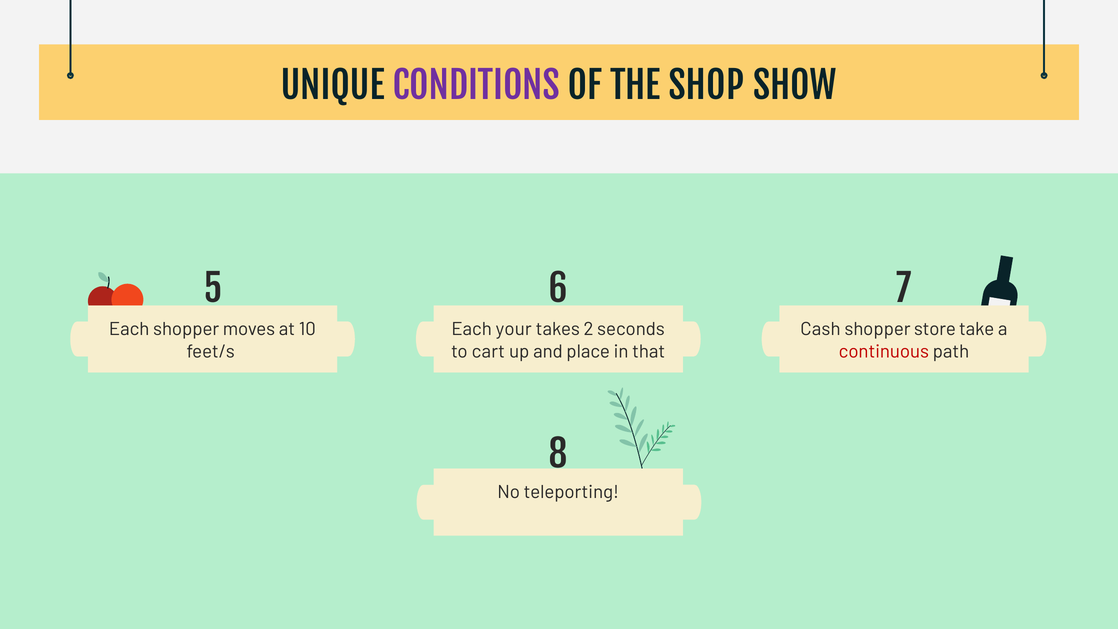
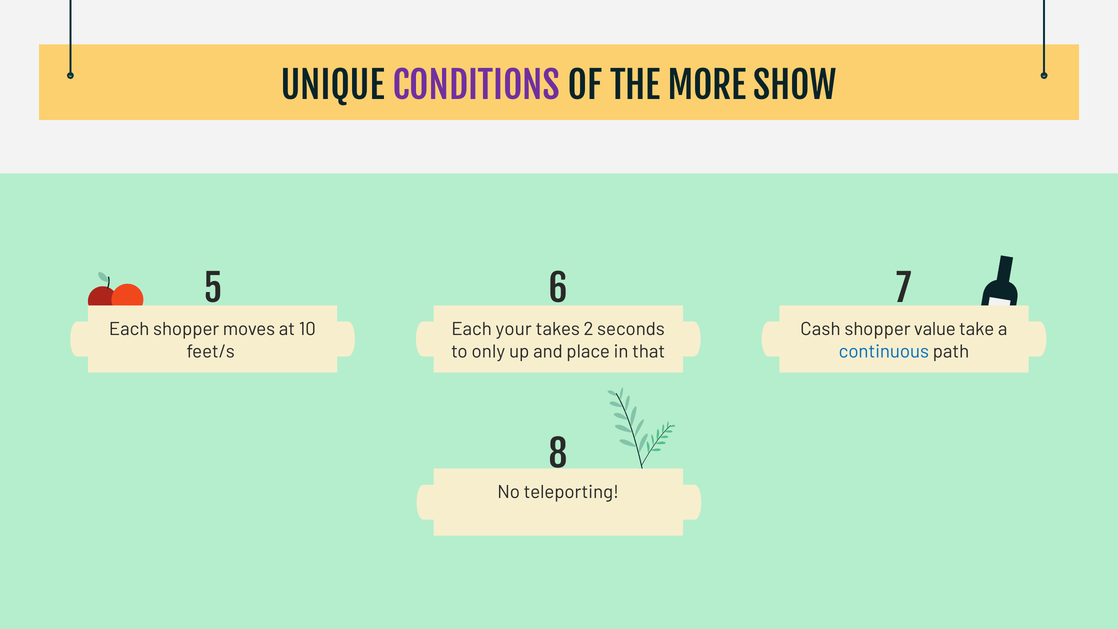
SHOP: SHOP -> MORE
store: store -> value
cart: cart -> only
continuous colour: red -> blue
